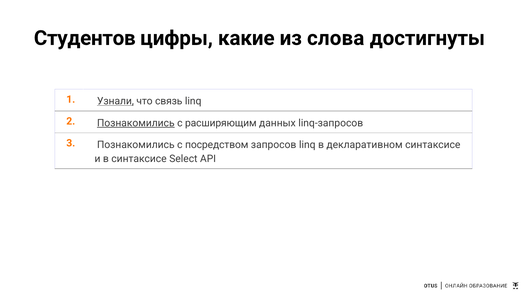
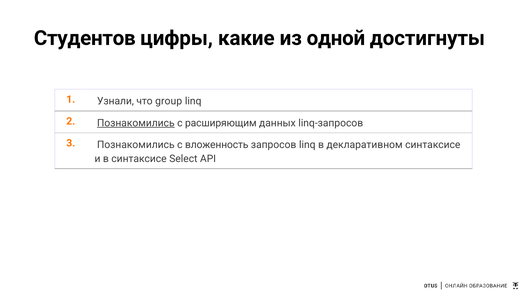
слова: слова -> одной
Узнали underline: present -> none
связь: связь -> group
посредством: посредством -> вложенность
